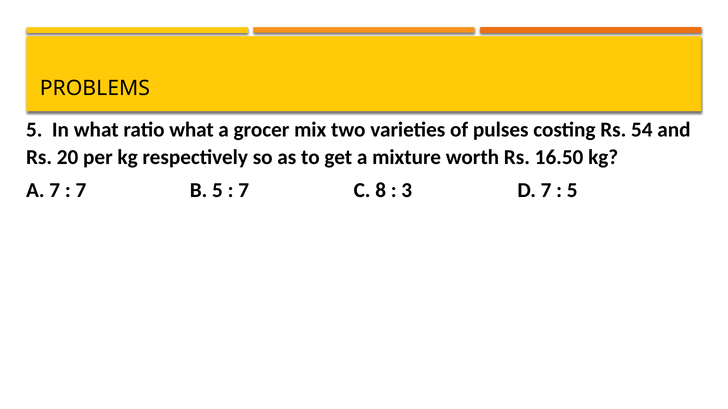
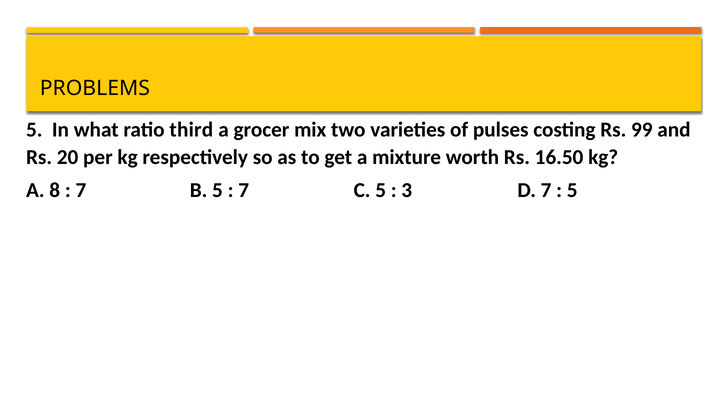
ratio what: what -> third
54: 54 -> 99
A 7: 7 -> 8
C 8: 8 -> 5
